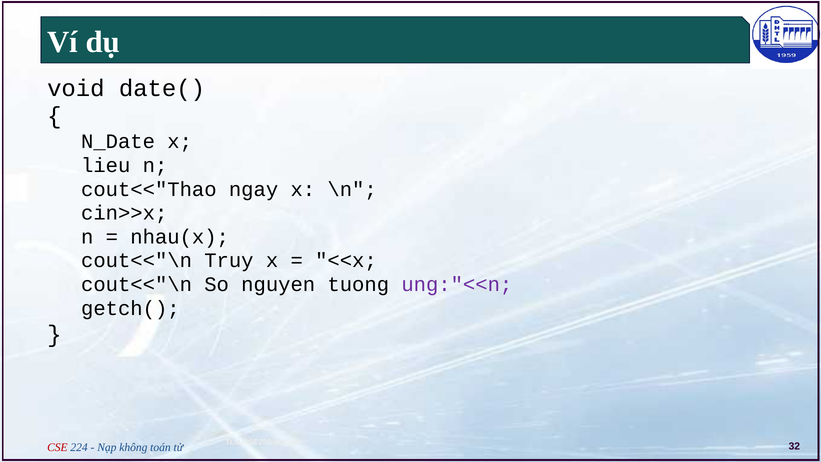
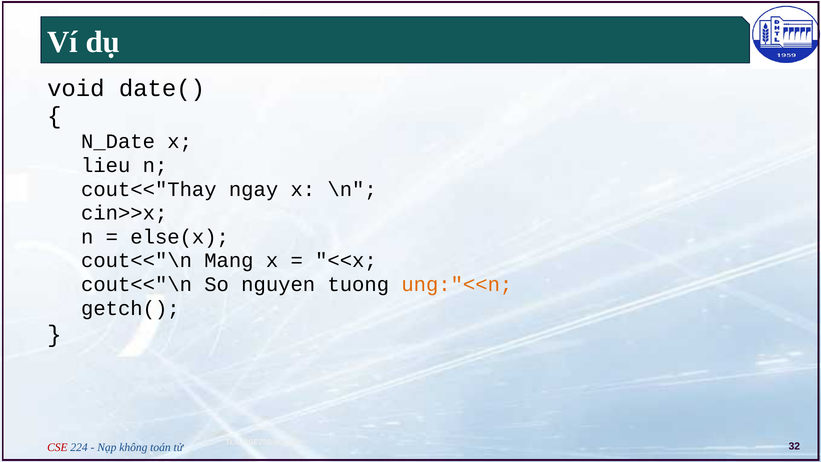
cout<<"Thao: cout<<"Thao -> cout<<"Thay
nhau(x: nhau(x -> else(x
Truy: Truy -> Mang
ung:"<<n colour: purple -> orange
